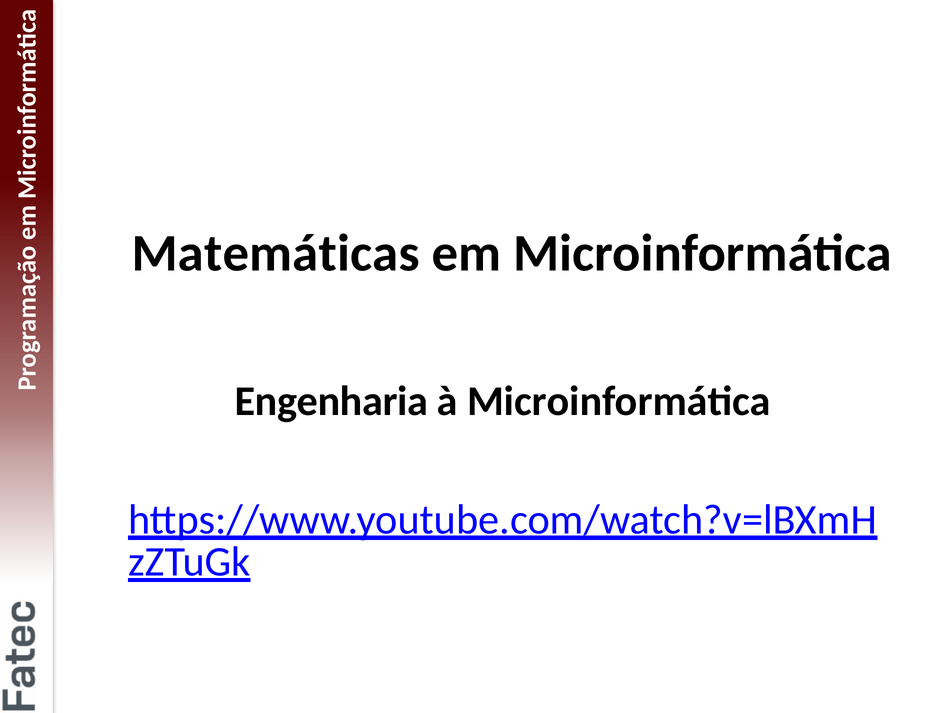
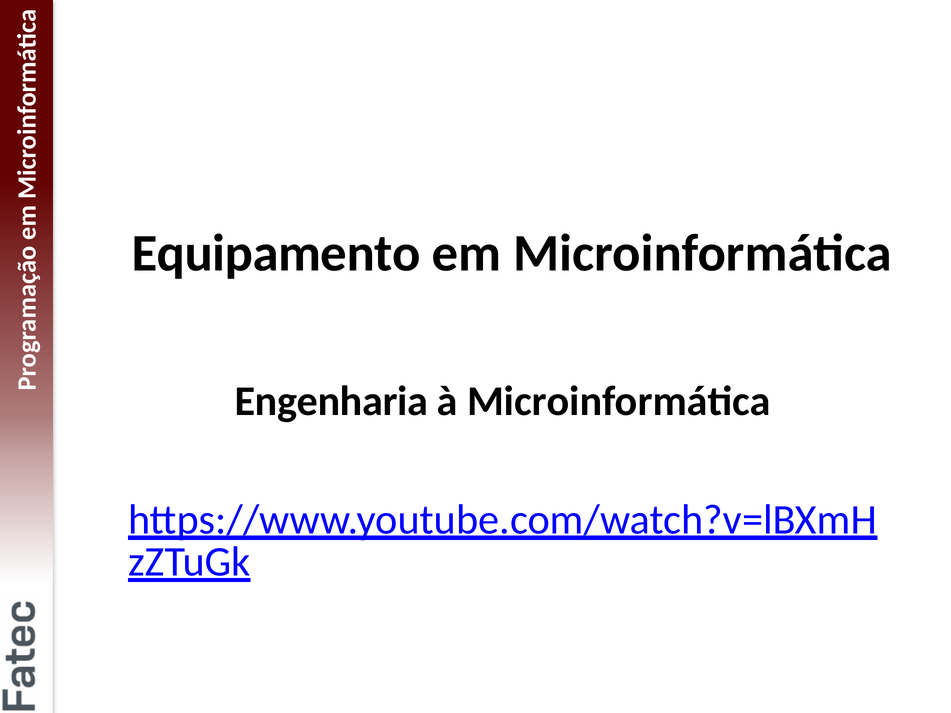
Matemáticas: Matemáticas -> Equipamento
